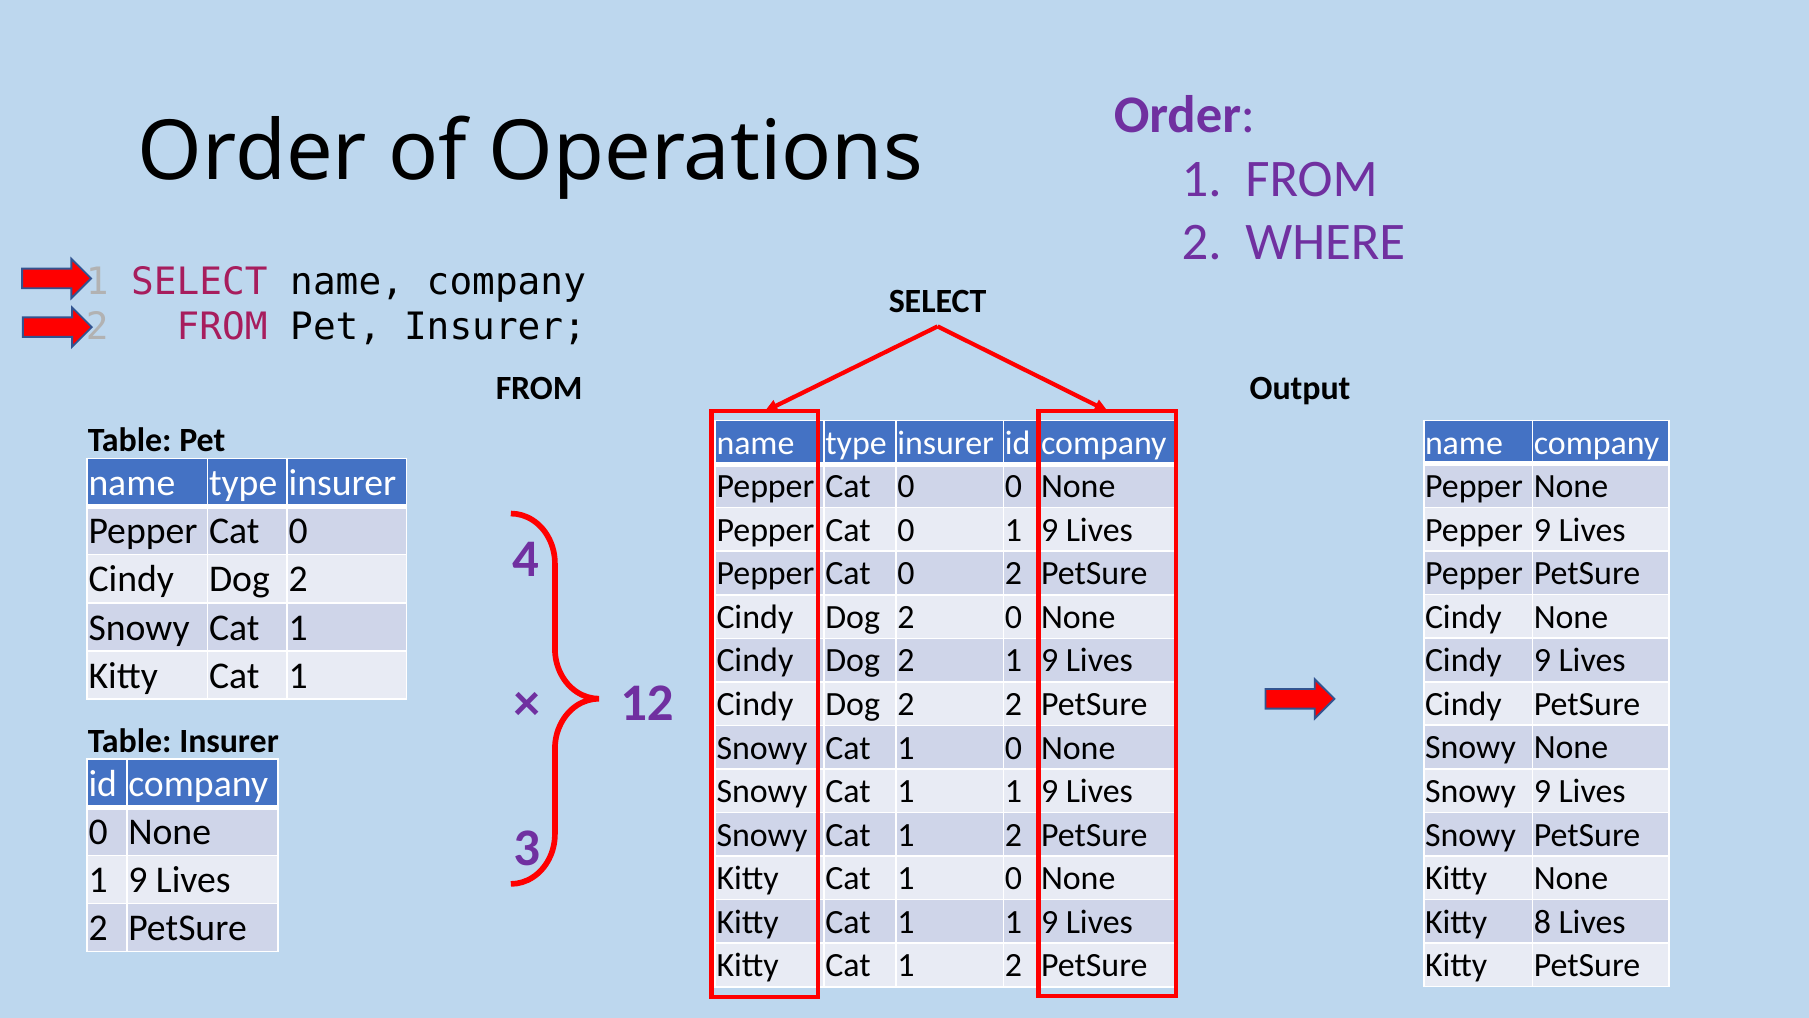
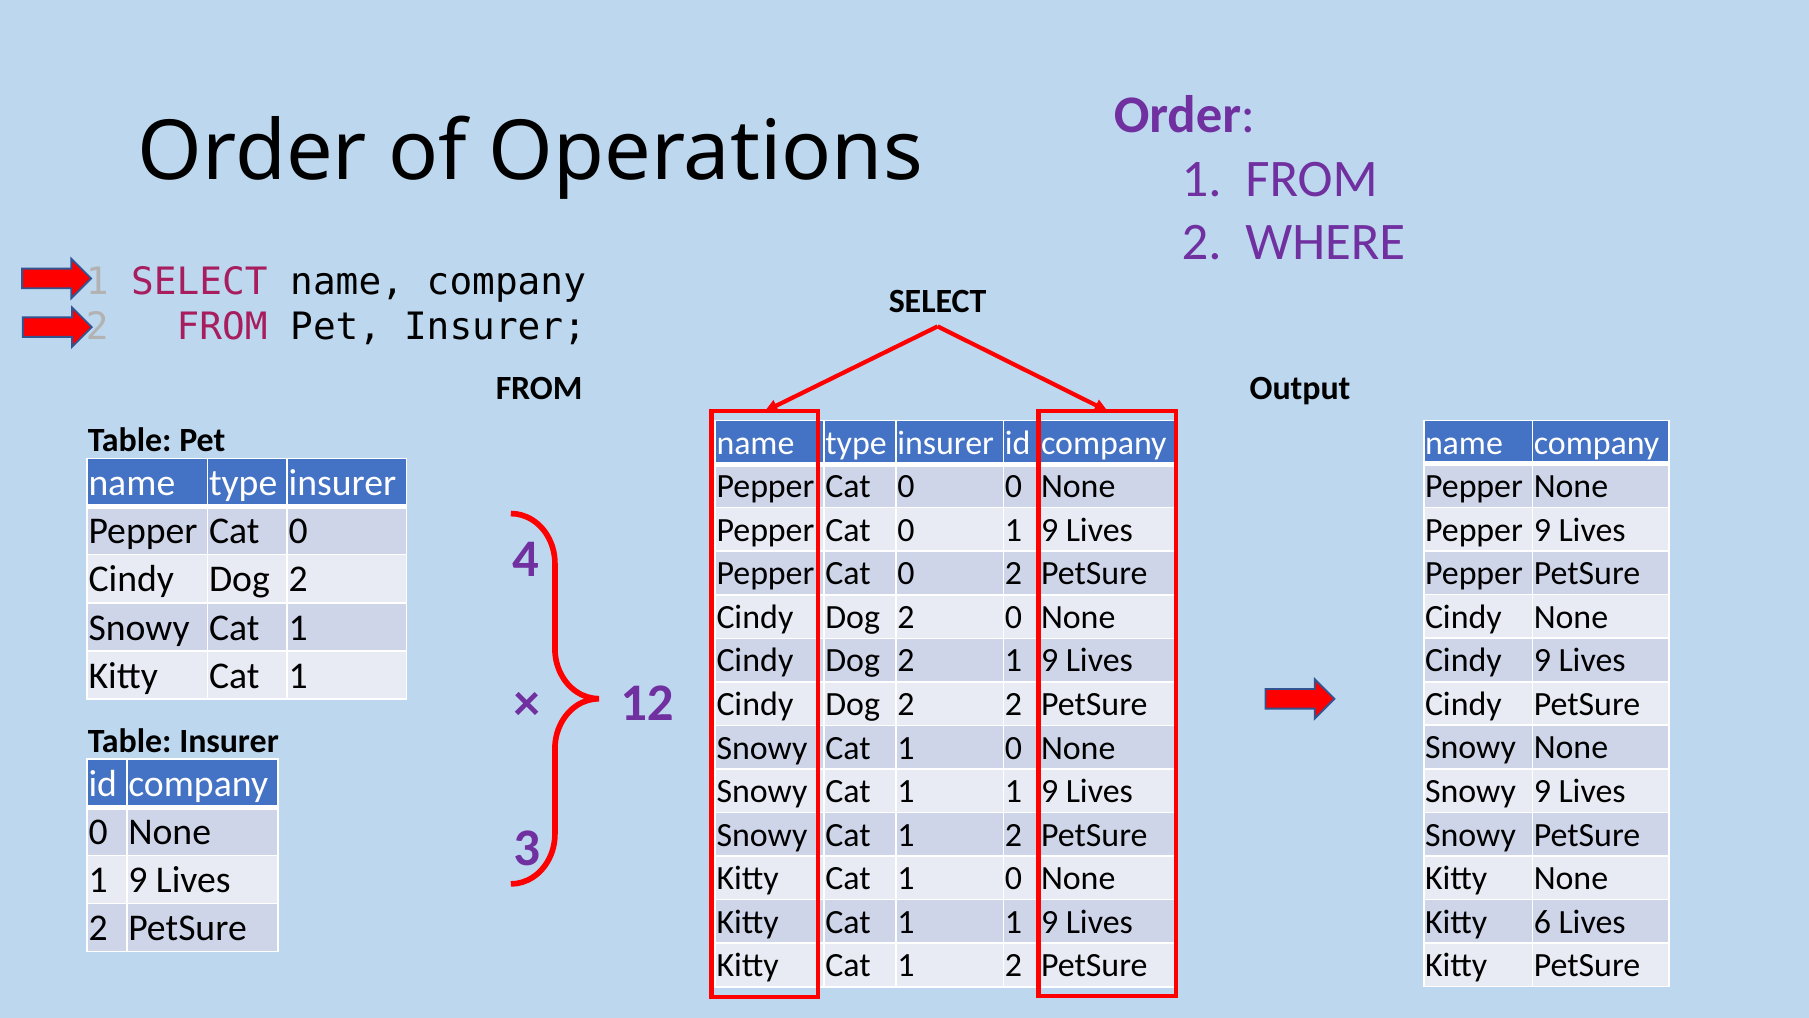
8: 8 -> 6
